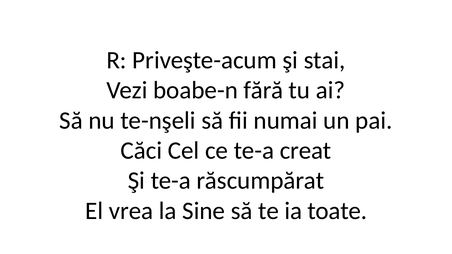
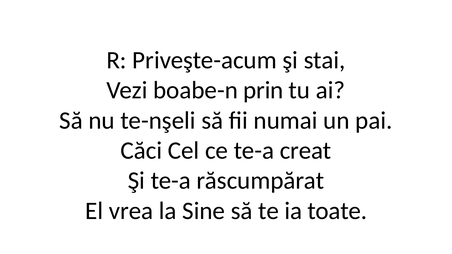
fără: fără -> prin
